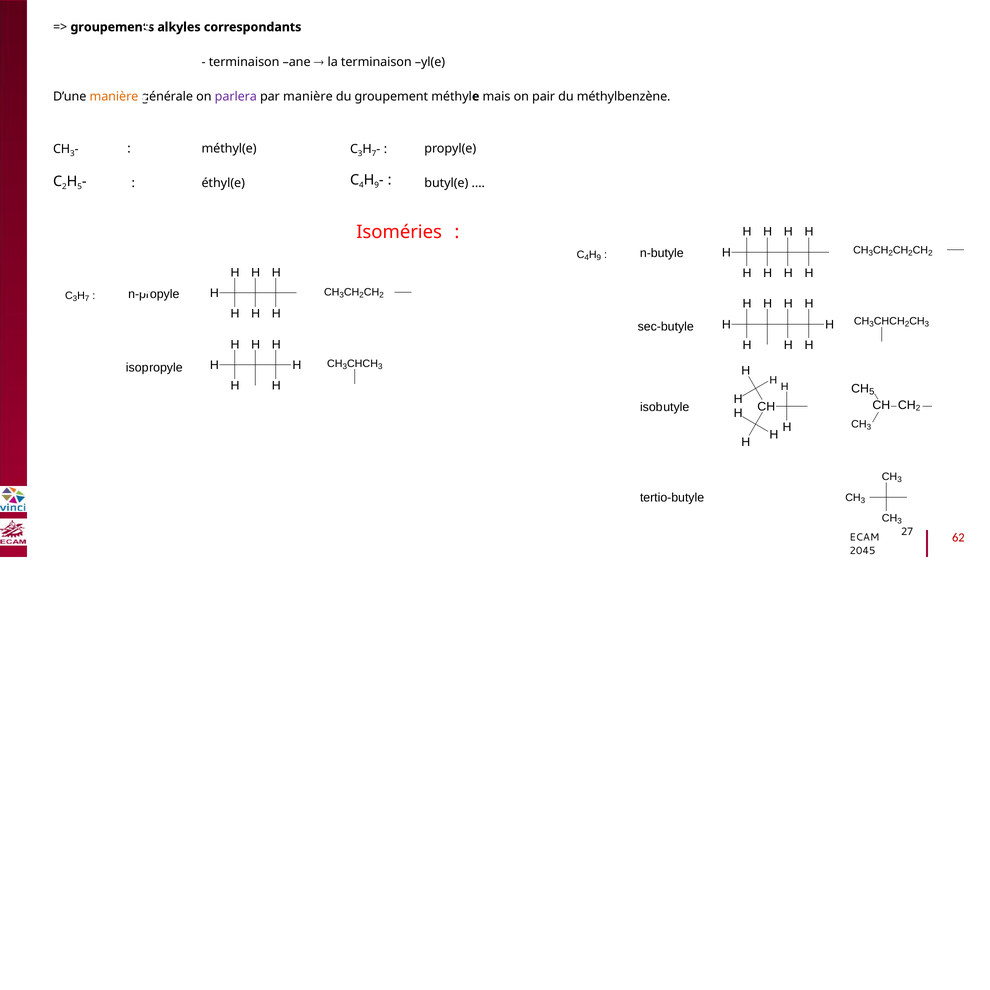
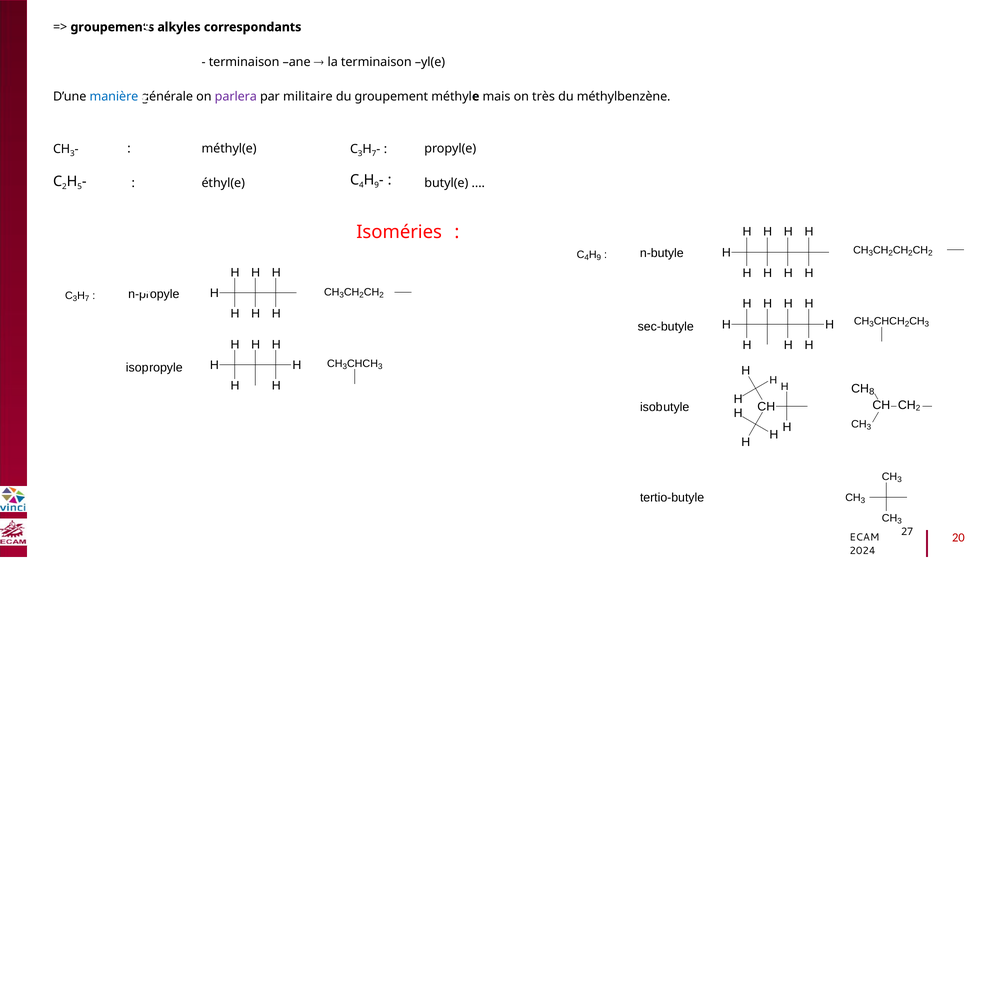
manière at (114, 96) colour: orange -> blue
par manière: manière -> militaire
pair: pair -> très
CH 5: 5 -> 8
62: 62 -> 20
2045: 2045 -> 2024
